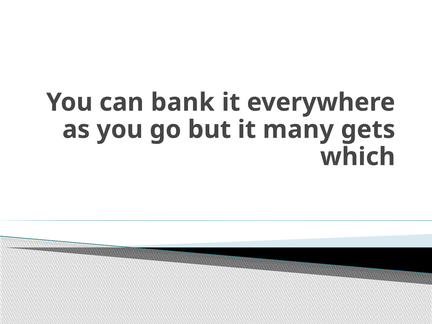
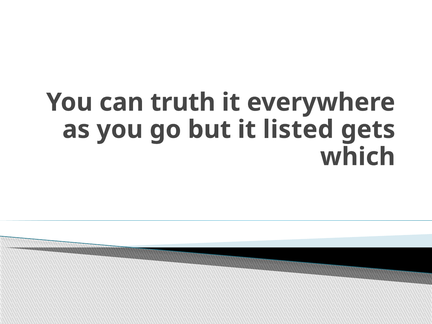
bank: bank -> truth
many: many -> listed
